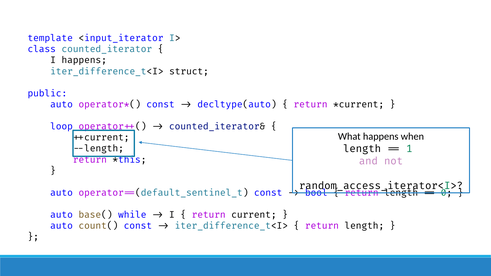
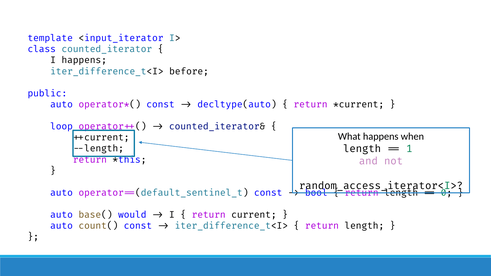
struct: struct -> before
while: while -> would
